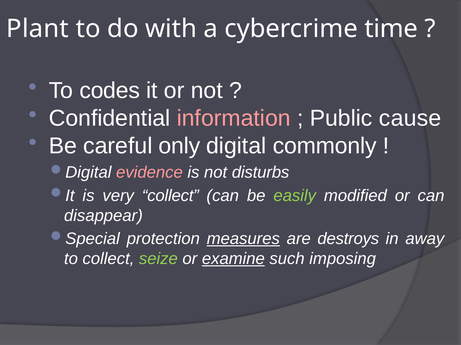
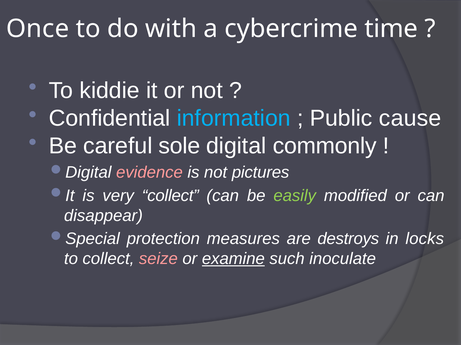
Plant: Plant -> Once
codes: codes -> kiddie
information colour: pink -> light blue
only: only -> sole
disturbs: disturbs -> pictures
measures underline: present -> none
away: away -> locks
seize colour: light green -> pink
imposing: imposing -> inoculate
